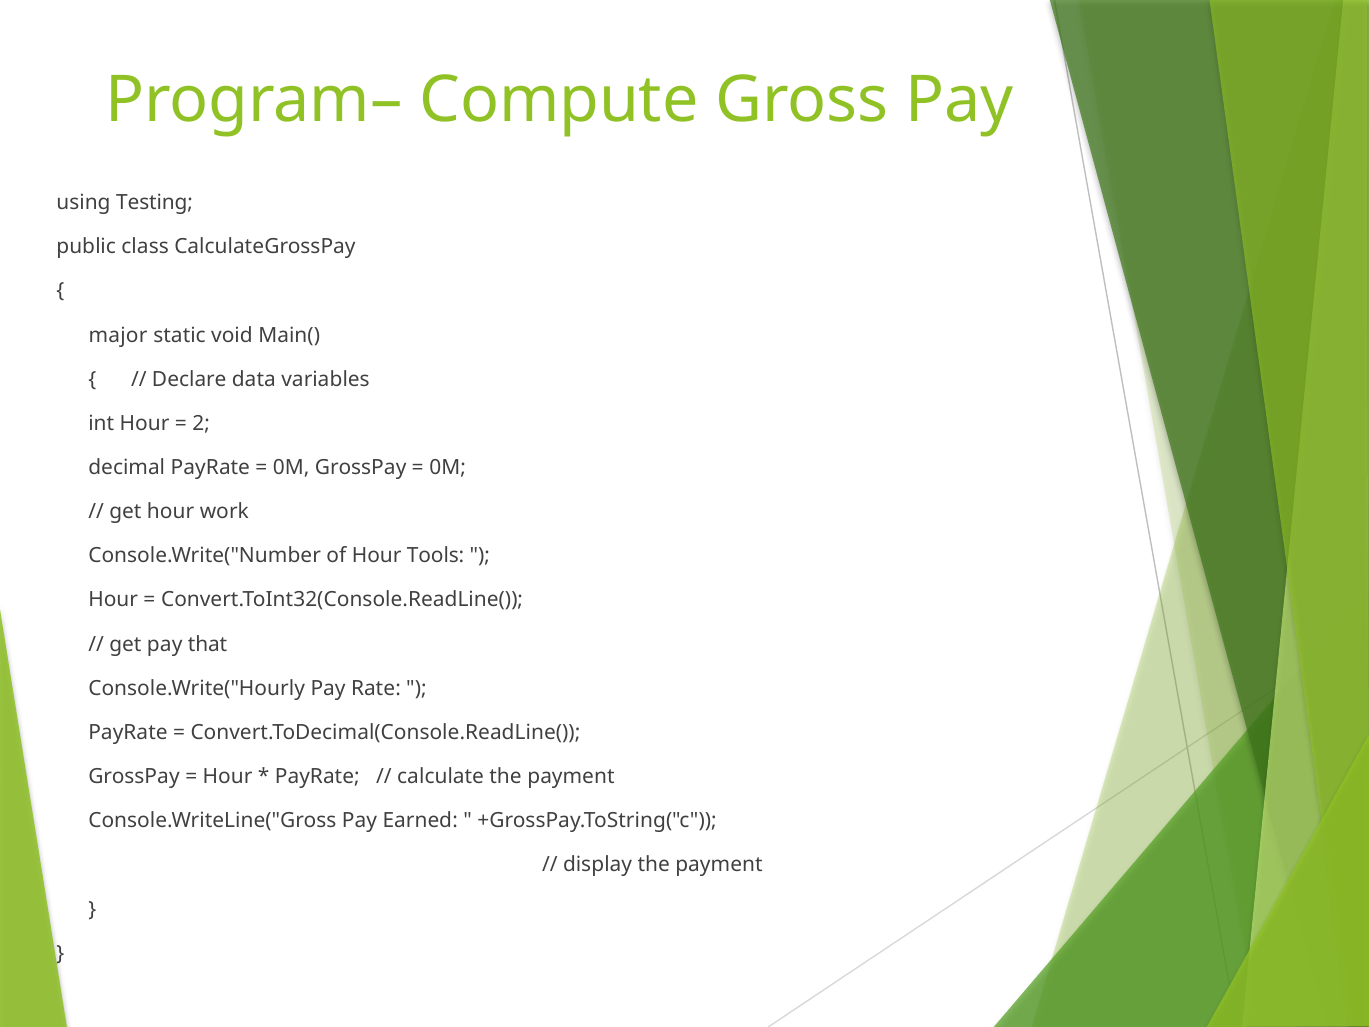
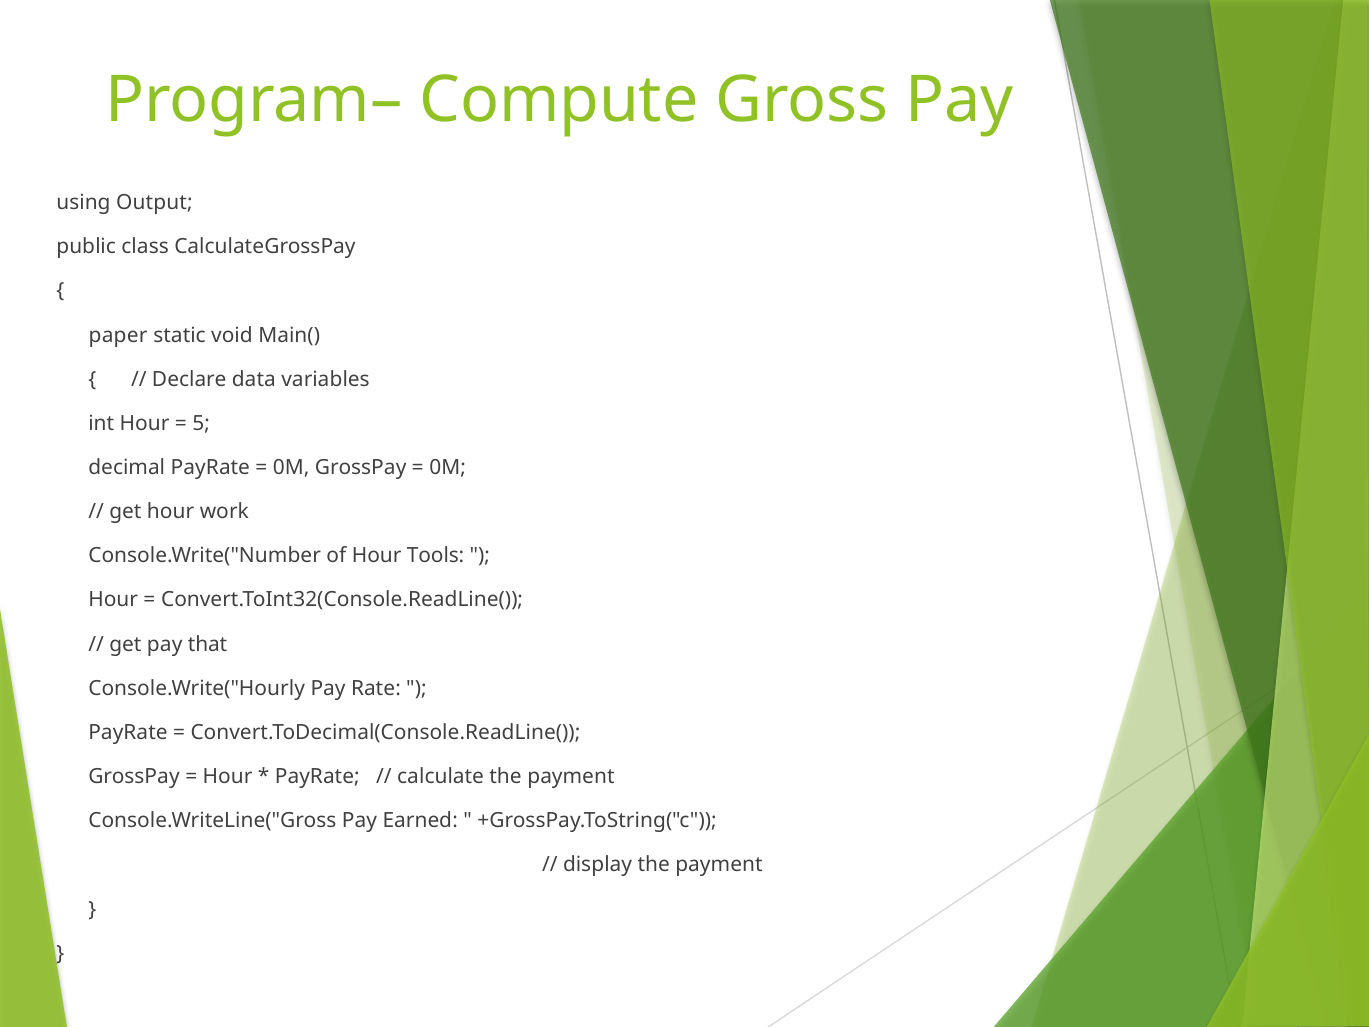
Testing: Testing -> Output
major: major -> paper
2: 2 -> 5
